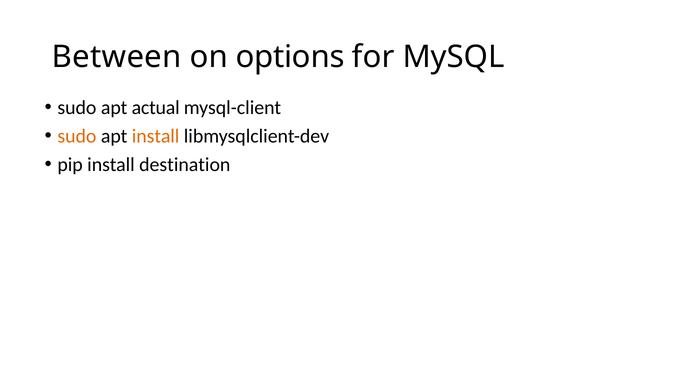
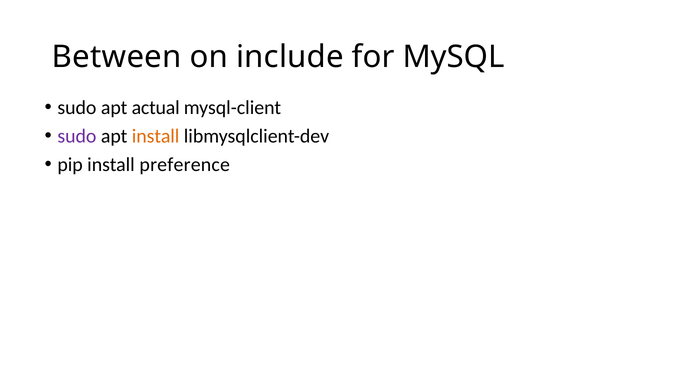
options: options -> include
sudo at (77, 136) colour: orange -> purple
destination: destination -> preference
